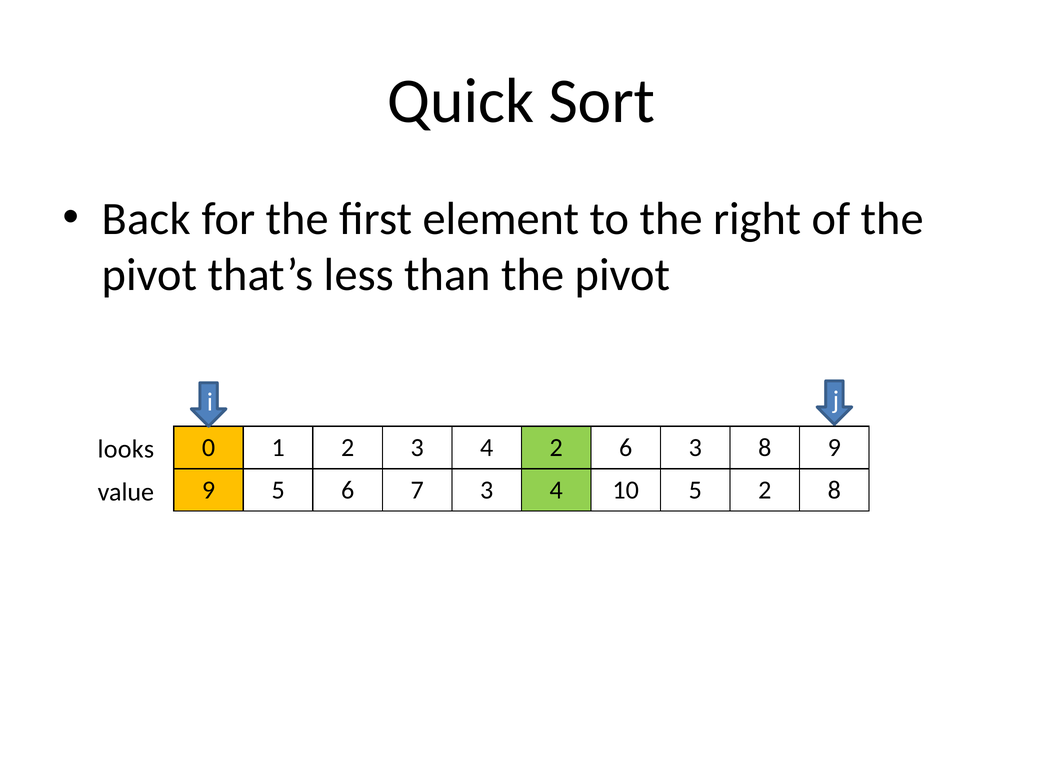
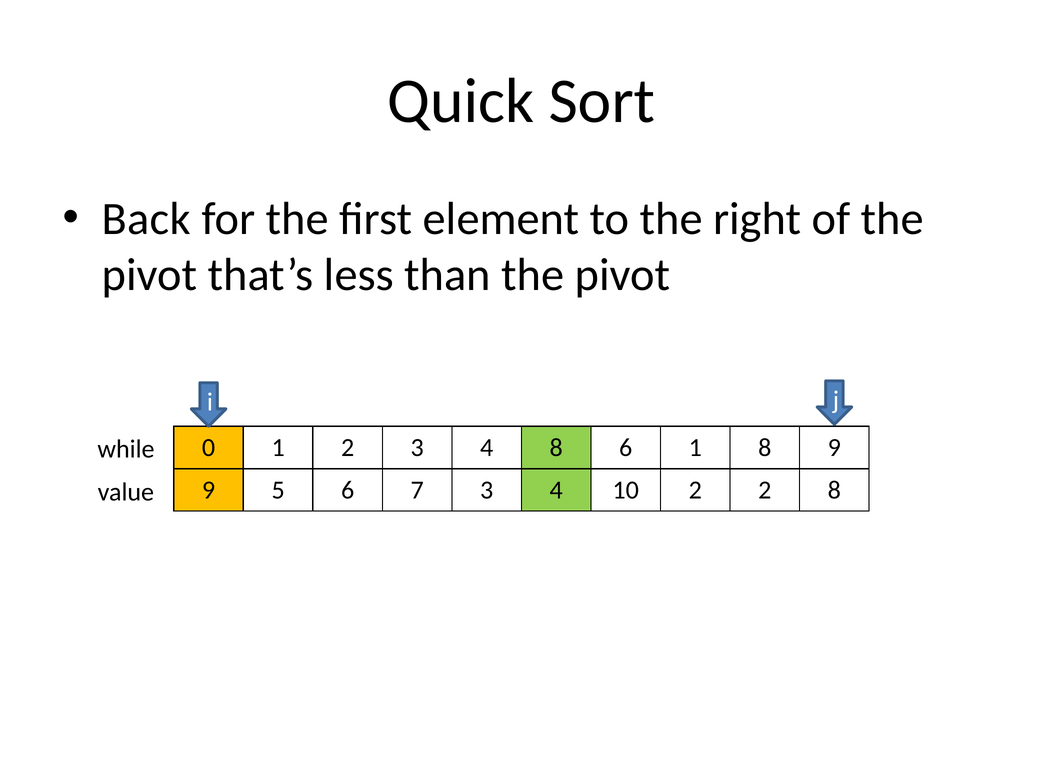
4 2: 2 -> 8
6 3: 3 -> 1
looks: looks -> while
10 5: 5 -> 2
